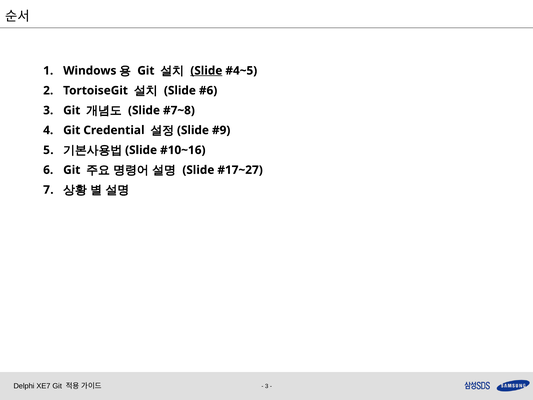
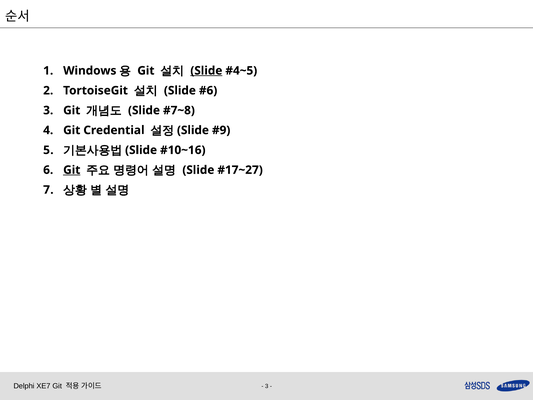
Git at (72, 170) underline: none -> present
